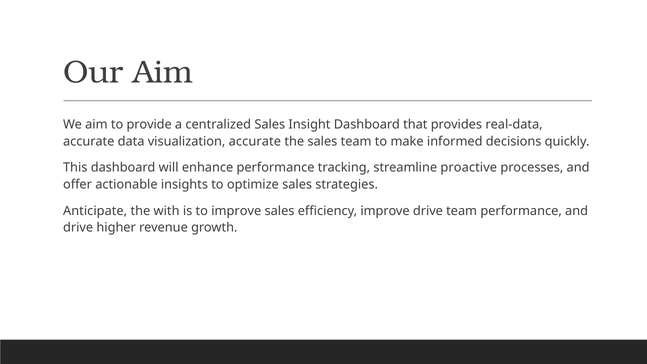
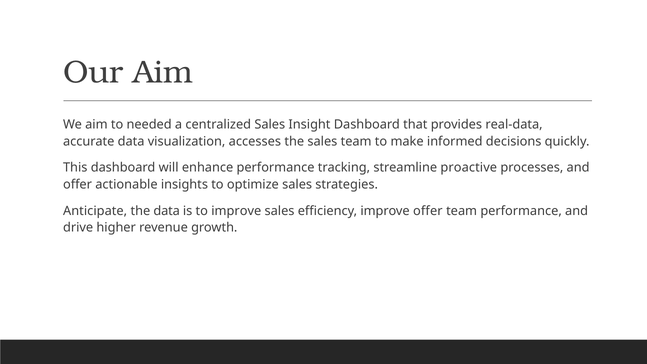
provide: provide -> needed
visualization accurate: accurate -> accesses
the with: with -> data
improve drive: drive -> offer
